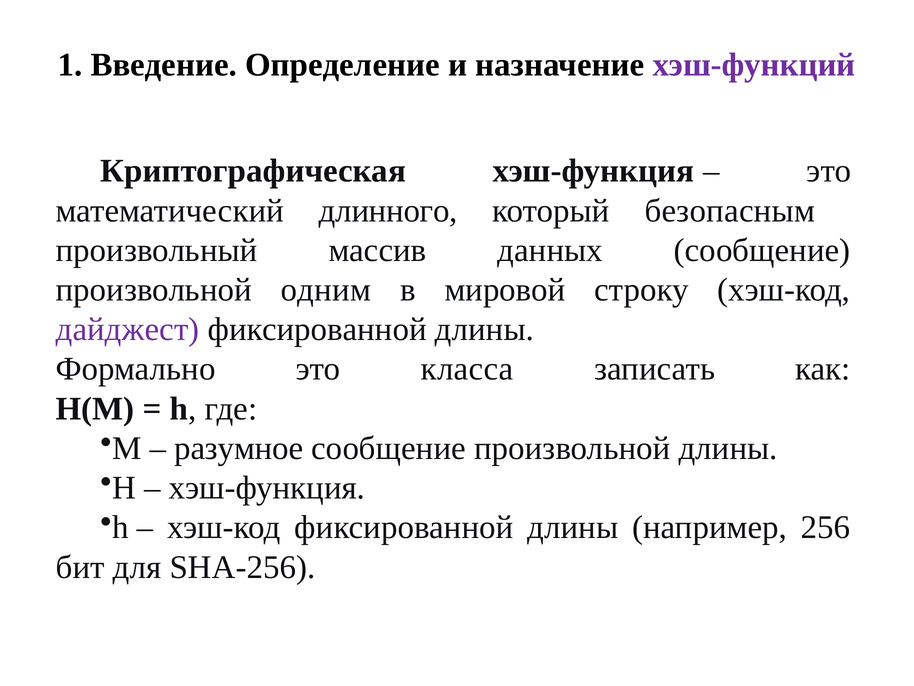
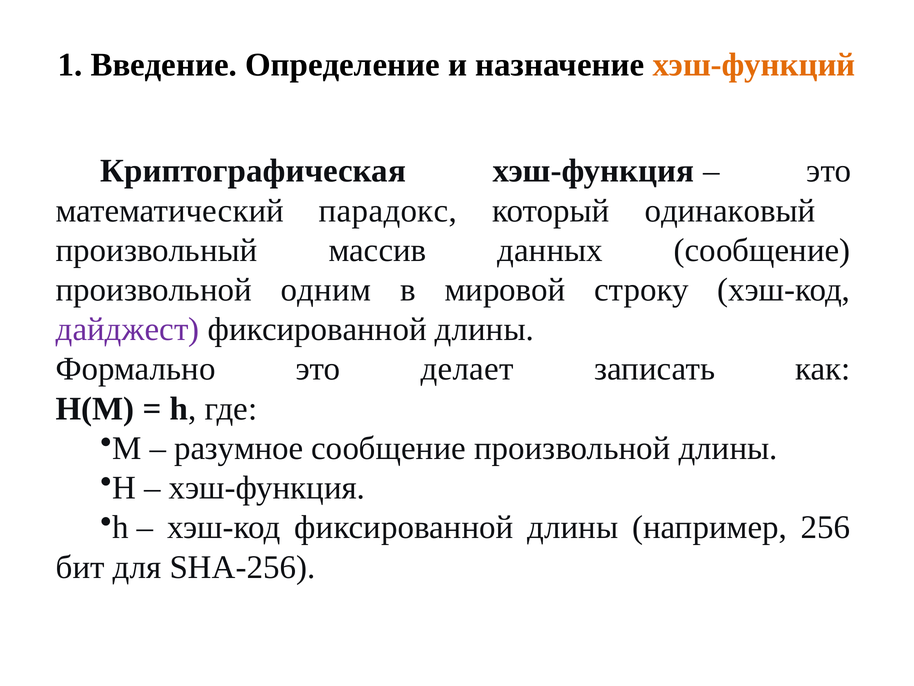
хэш-функций colour: purple -> orange
длинного: длинного -> парадокс
безопасным: безопасным -> одинаковый
класса: класса -> делает
